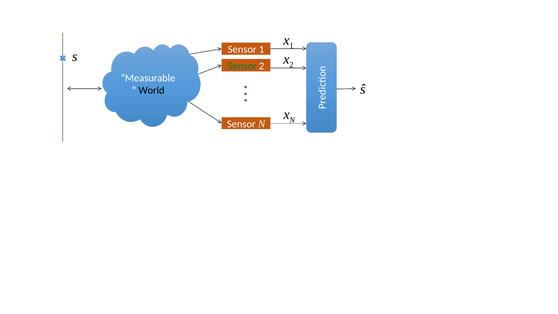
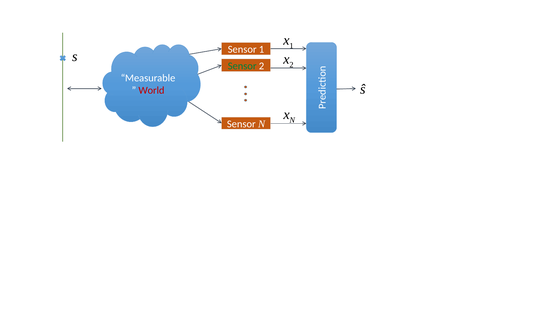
World colour: black -> red
